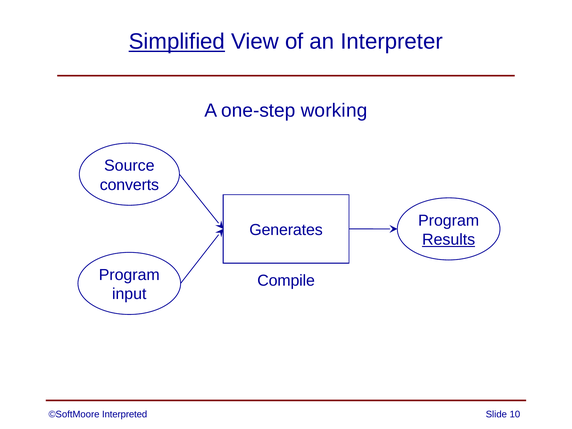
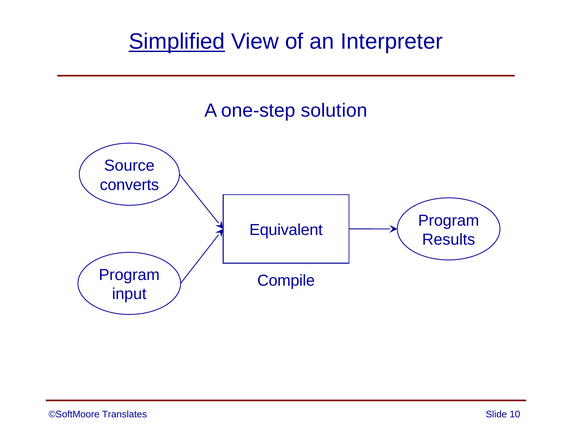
working: working -> solution
Generates: Generates -> Equivalent
Results underline: present -> none
Interpreted: Interpreted -> Translates
